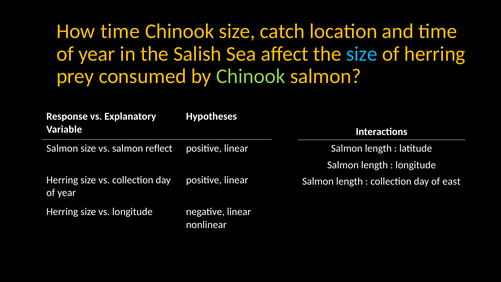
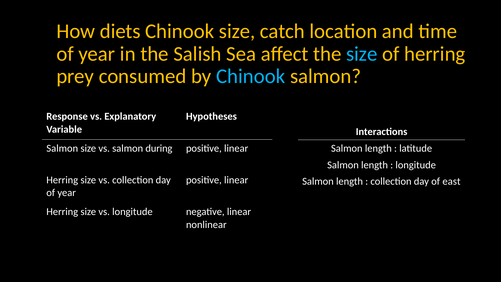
How time: time -> diets
Chinook at (251, 76) colour: light green -> light blue
reflect: reflect -> during
